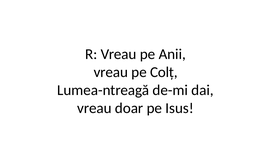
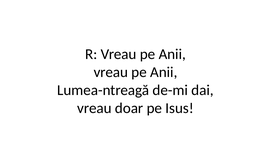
Colț at (164, 72): Colț -> Anii
